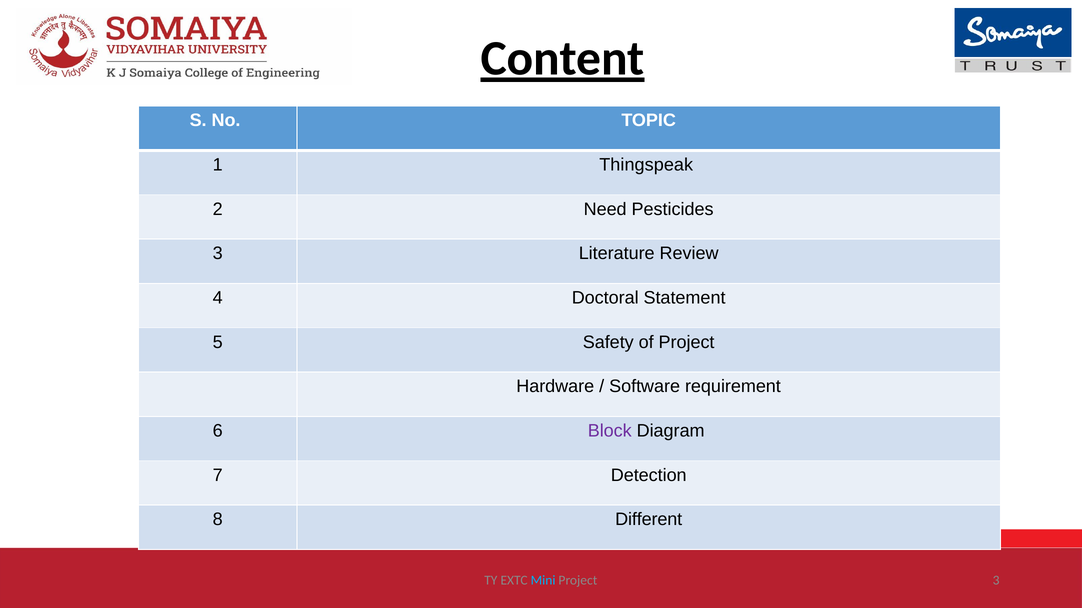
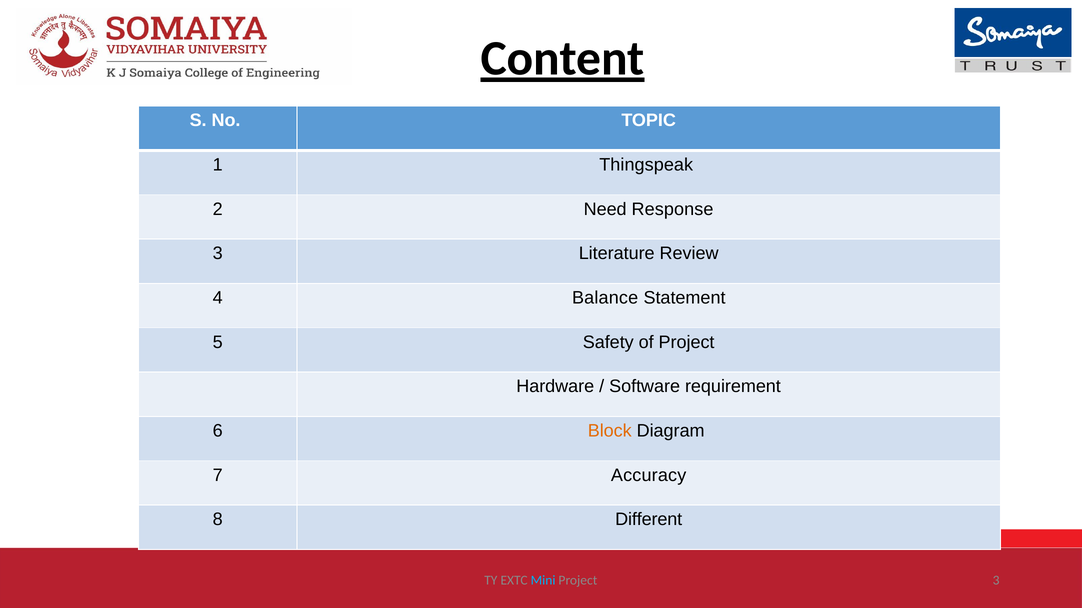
Pesticides: Pesticides -> Response
Doctoral: Doctoral -> Balance
Block colour: purple -> orange
Detection: Detection -> Accuracy
